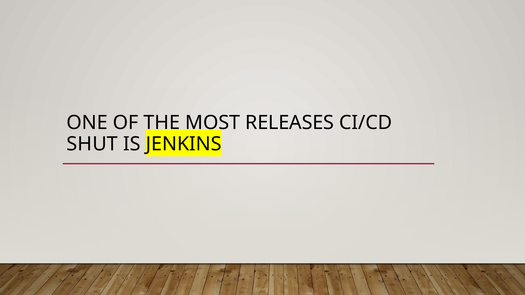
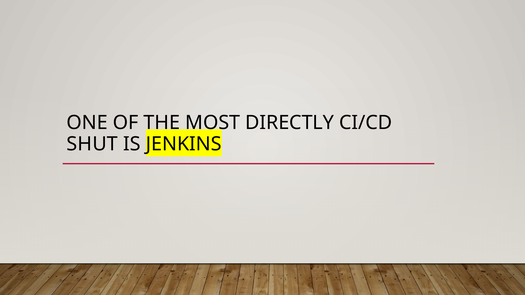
RELEASES: RELEASES -> DIRECTLY
